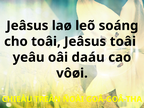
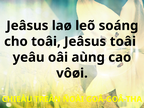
daáu: daáu -> aùng
